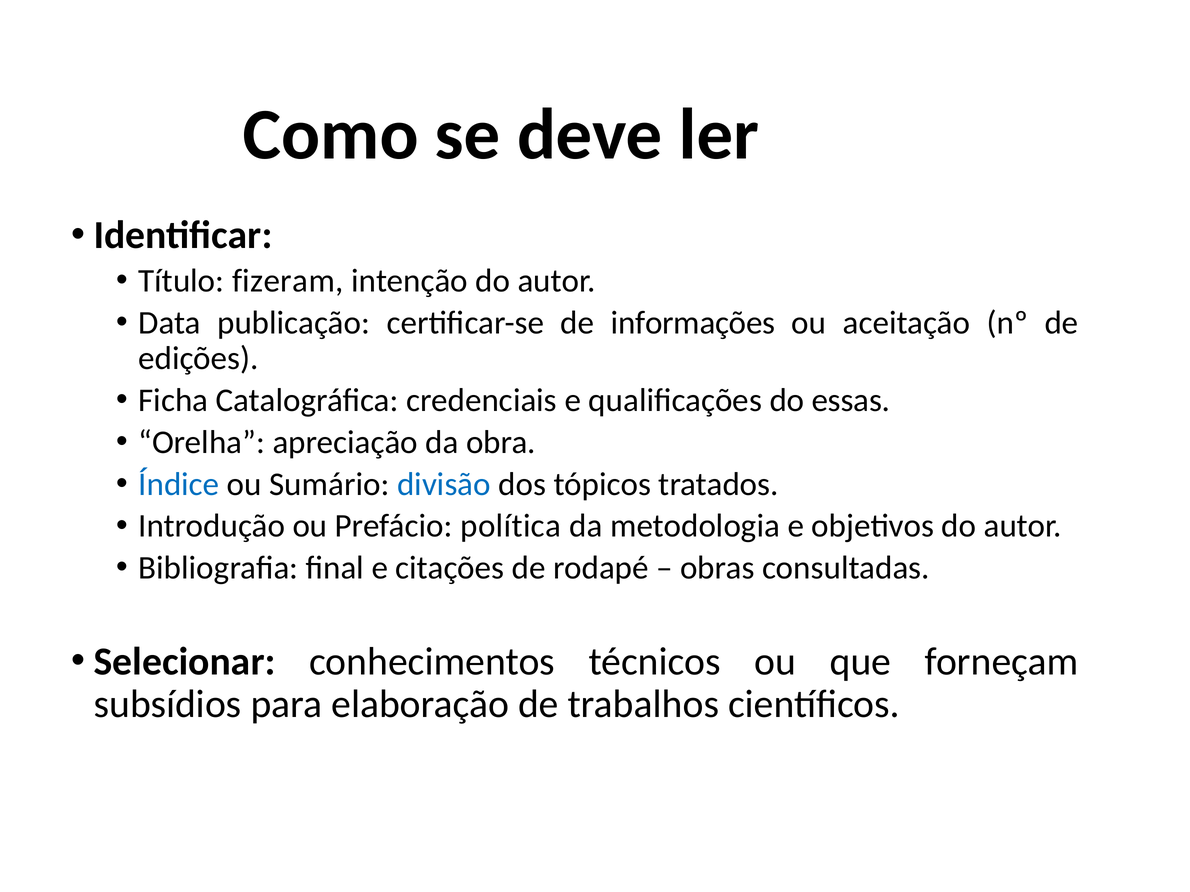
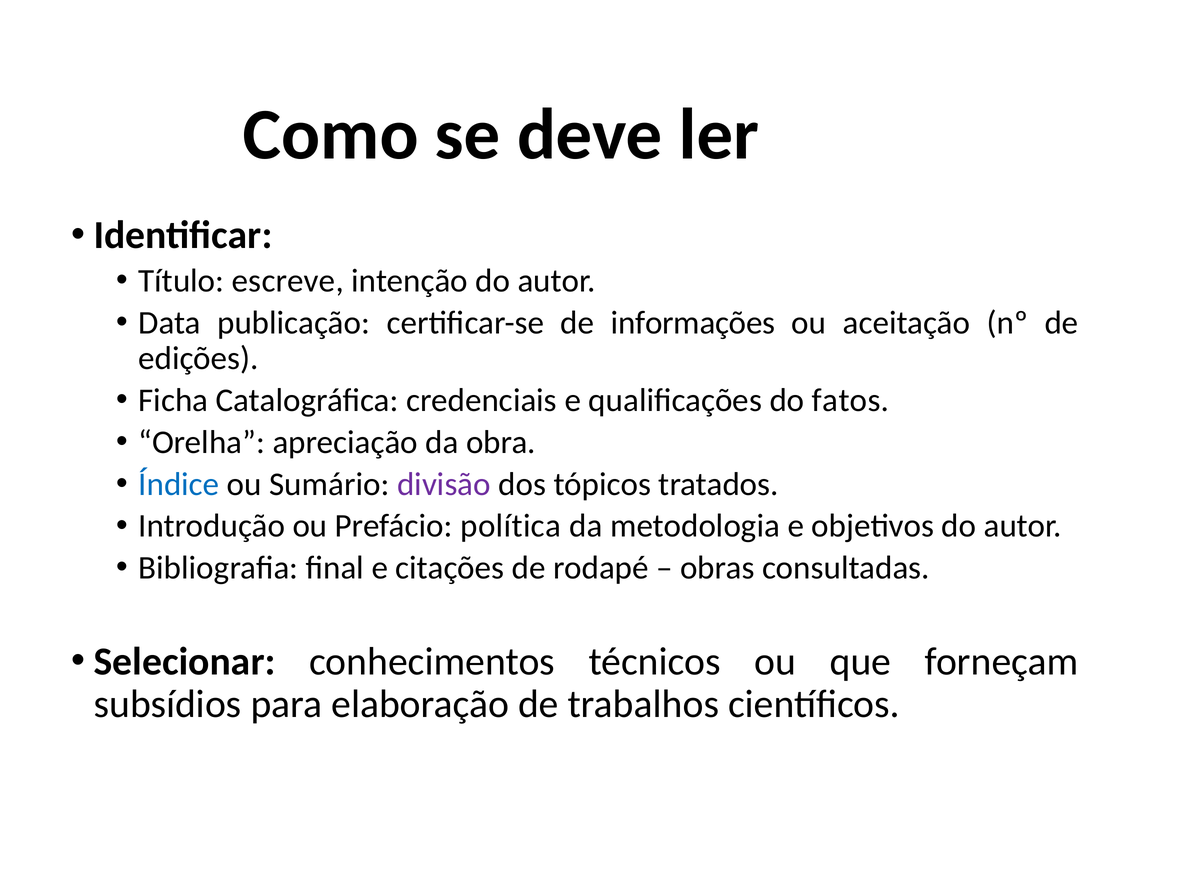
fizeram: fizeram -> escreve
essas: essas -> fatos
divisão colour: blue -> purple
